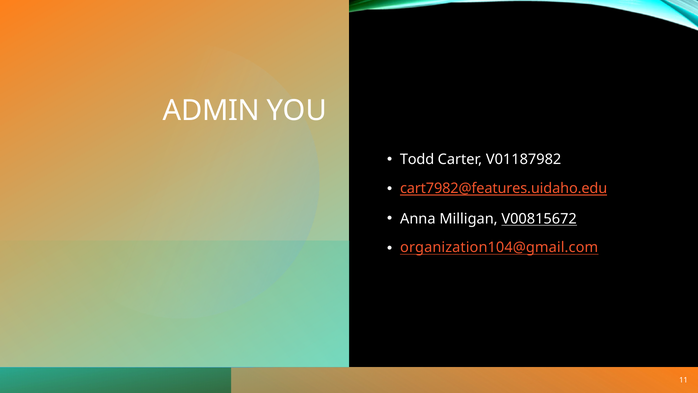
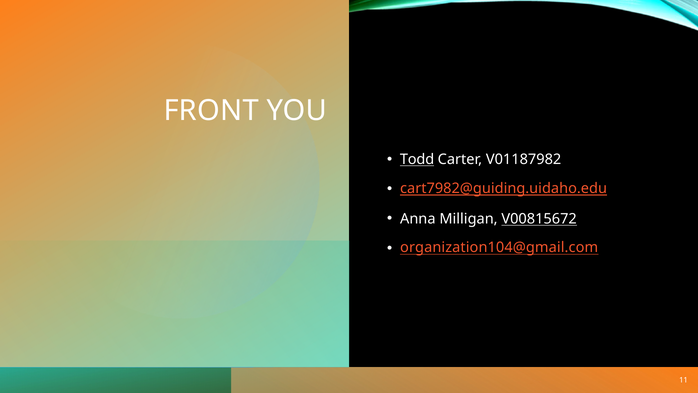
ADMIN: ADMIN -> FRONT
Todd underline: none -> present
cart7982@features.uidaho.edu: cart7982@features.uidaho.edu -> cart7982@guiding.uidaho.edu
